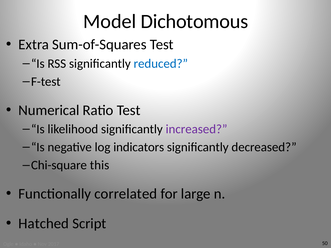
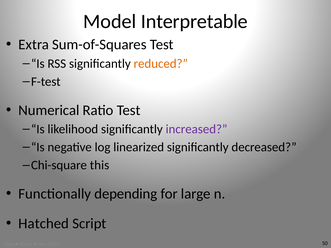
Dichotomous: Dichotomous -> Interpretable
reduced colour: blue -> orange
indicators: indicators -> linearized
correlated: correlated -> depending
